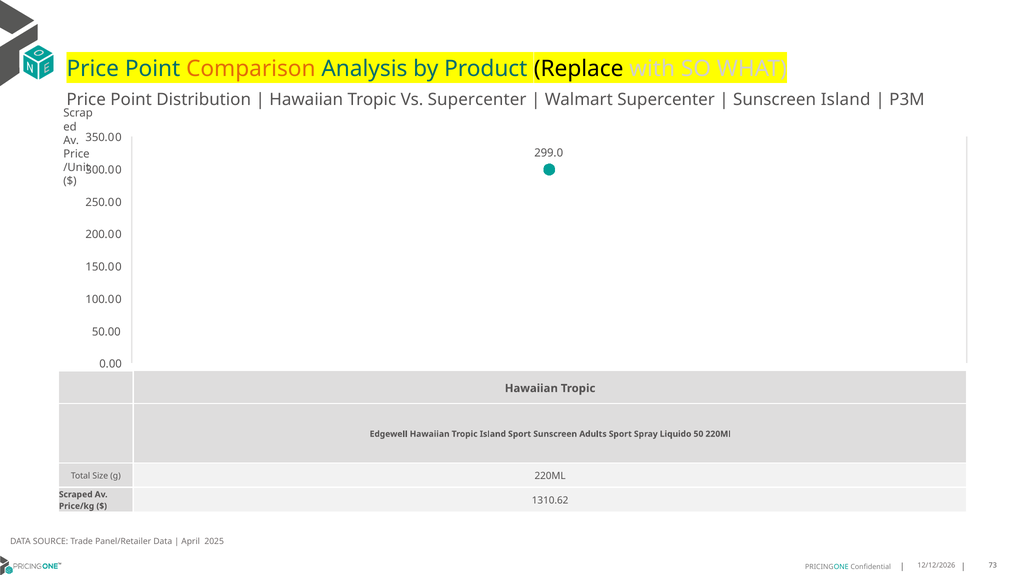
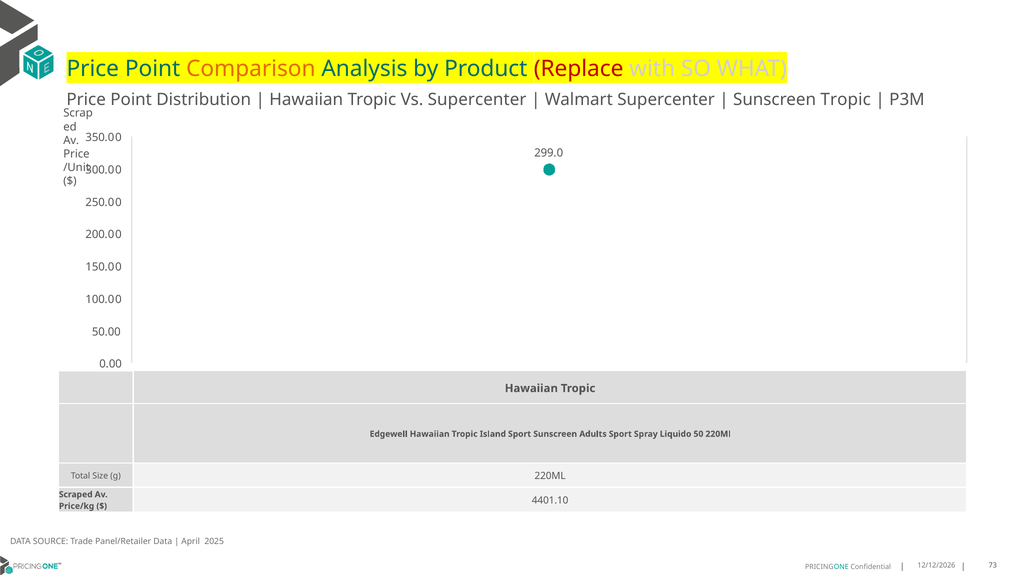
Replace colour: black -> red
Sunscreen Island: Island -> Tropic
1310.62: 1310.62 -> 4401.10
